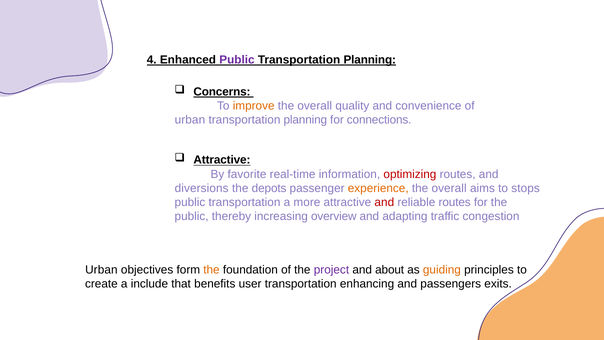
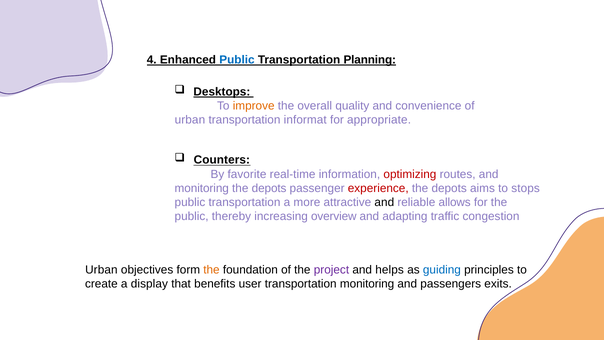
Public at (237, 60) colour: purple -> blue
Concerns: Concerns -> Desktops
planning at (305, 120): planning -> informat
connections: connections -> appropriate
Attractive at (222, 160): Attractive -> Counters
diversions at (202, 188): diversions -> monitoring
experience colour: orange -> red
overall at (449, 188): overall -> depots
and at (384, 202) colour: red -> black
reliable routes: routes -> allows
about: about -> helps
guiding colour: orange -> blue
include: include -> display
transportation enhancing: enhancing -> monitoring
